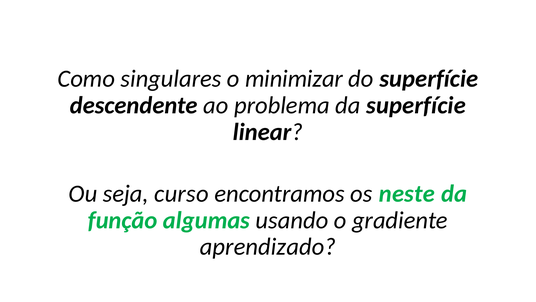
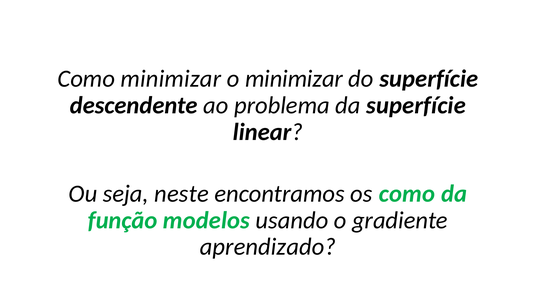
Como singulares: singulares -> minimizar
curso: curso -> neste
os neste: neste -> como
algumas: algumas -> modelos
